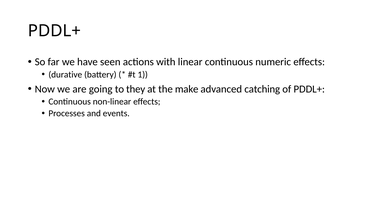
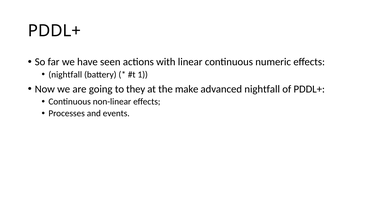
durative at (65, 74): durative -> nightfall
advanced catching: catching -> nightfall
